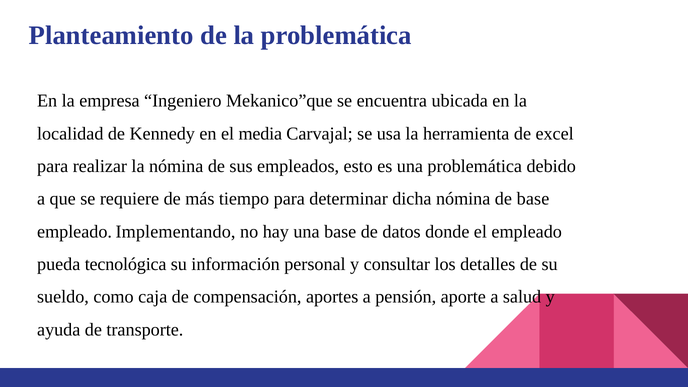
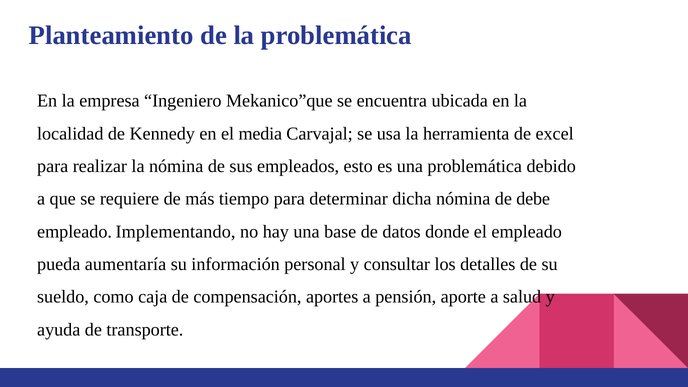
de base: base -> debe
tecnológica: tecnológica -> aumentaría
